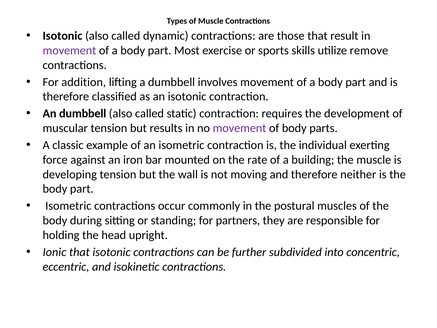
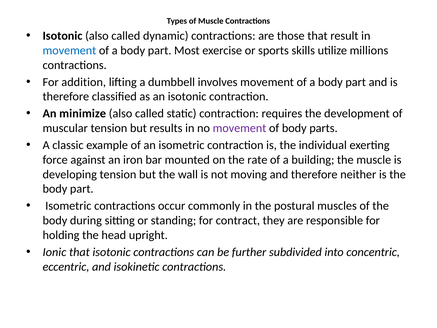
movement at (69, 50) colour: purple -> blue
remove: remove -> millions
An dumbbell: dumbbell -> minimize
partners: partners -> contract
